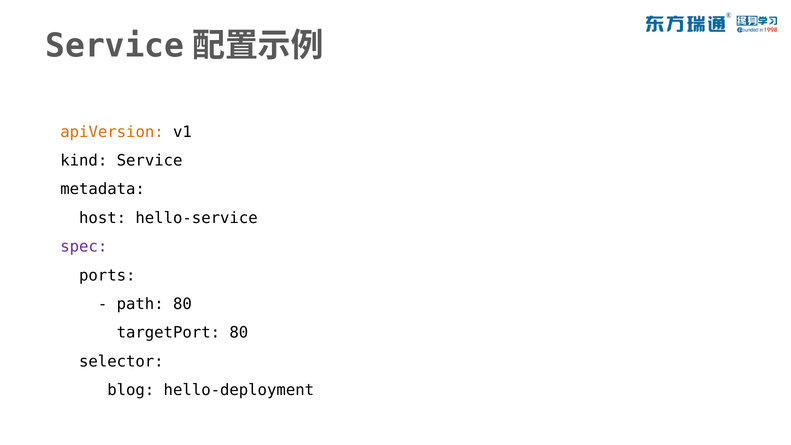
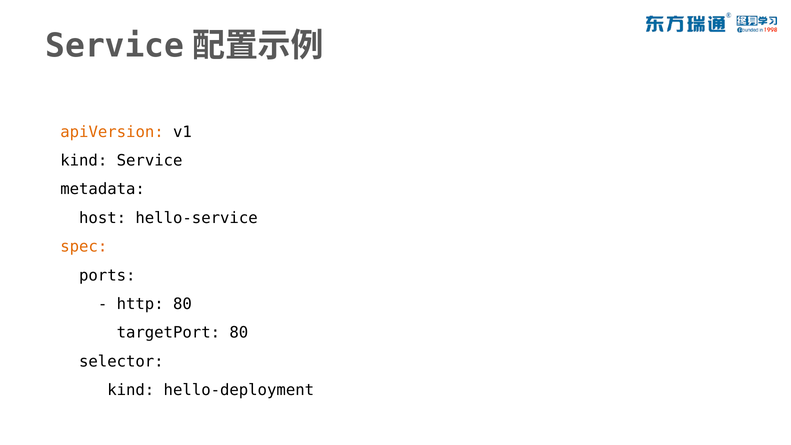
spec colour: purple -> orange
path: path -> http
blog at (131, 390): blog -> kind
